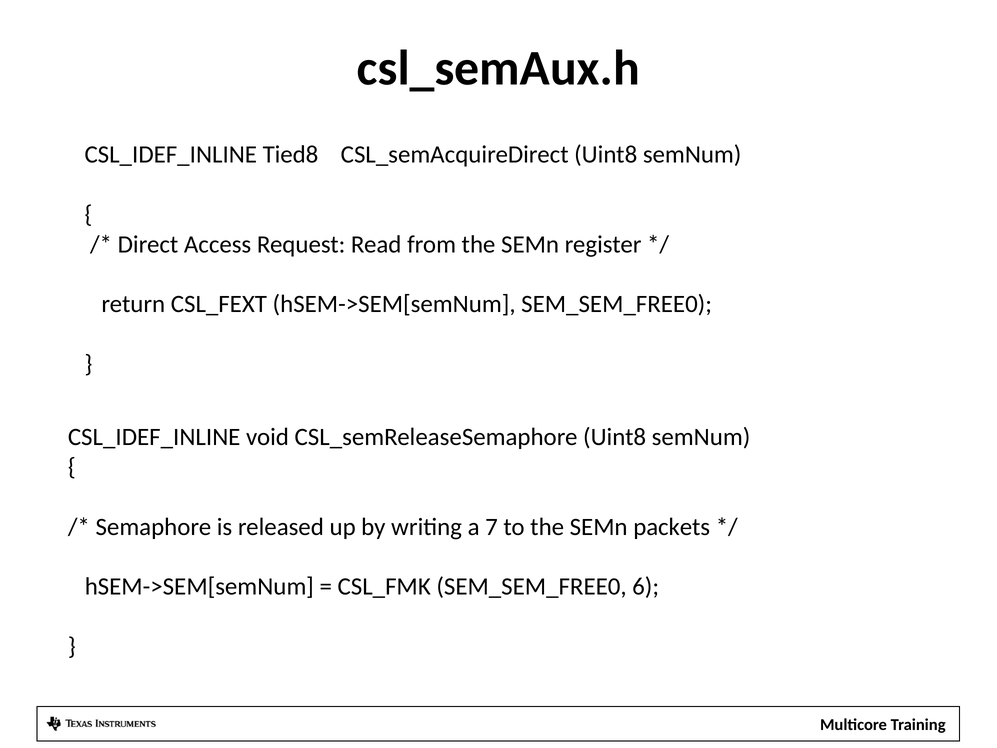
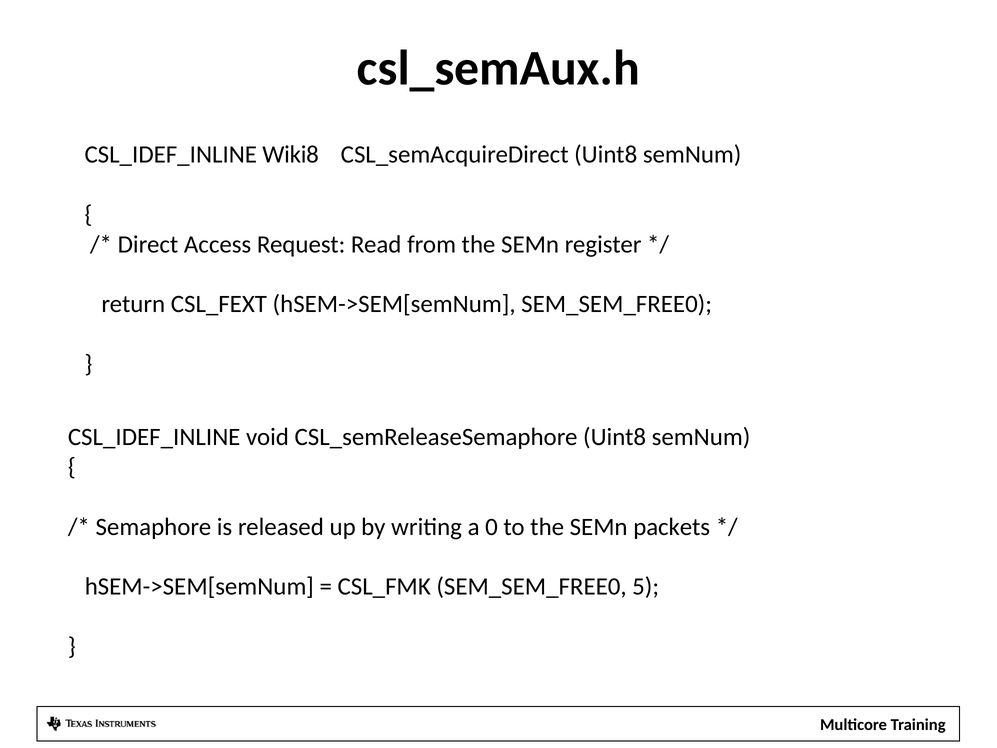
Tied8: Tied8 -> Wiki8
7: 7 -> 0
6: 6 -> 5
